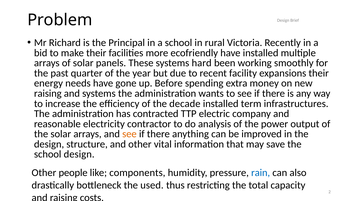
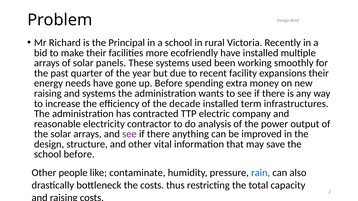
hard: hard -> used
see at (129, 134) colour: orange -> purple
school design: design -> before
components: components -> contaminate
the used: used -> costs
